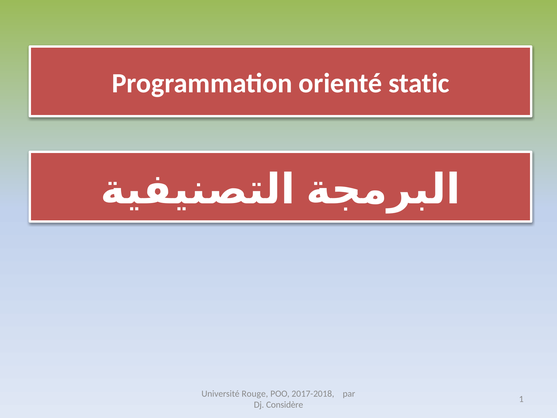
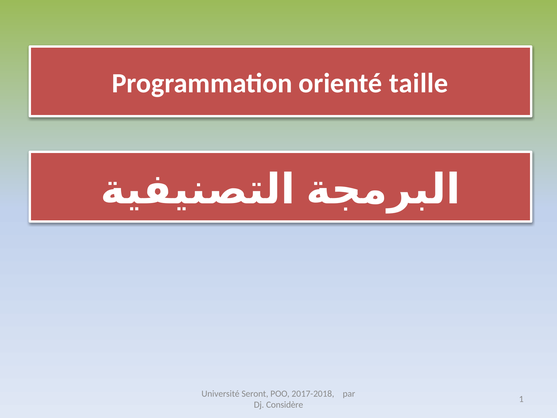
static: static -> taille
Rouge: Rouge -> Seront
